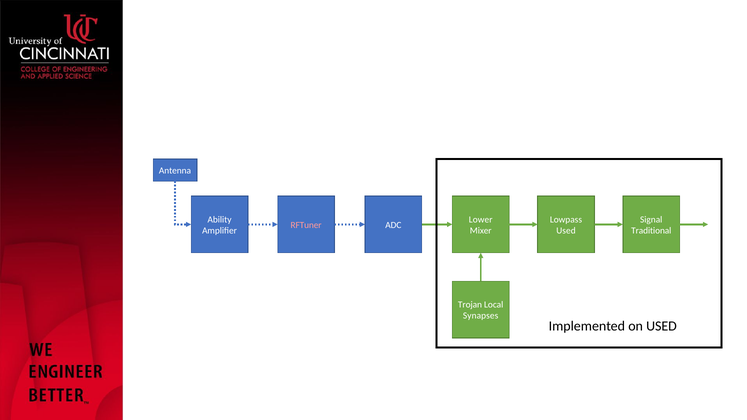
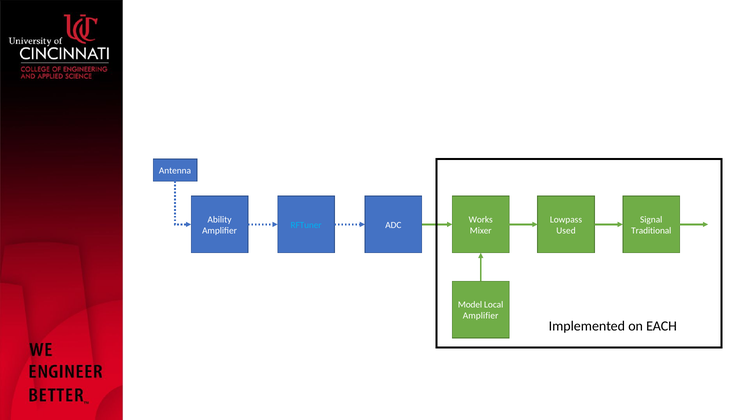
Lower: Lower -> Works
RFTuner colour: pink -> light blue
Trojan: Trojan -> Model
Synapses at (481, 316): Synapses -> Amplifier
on USED: USED -> EACH
